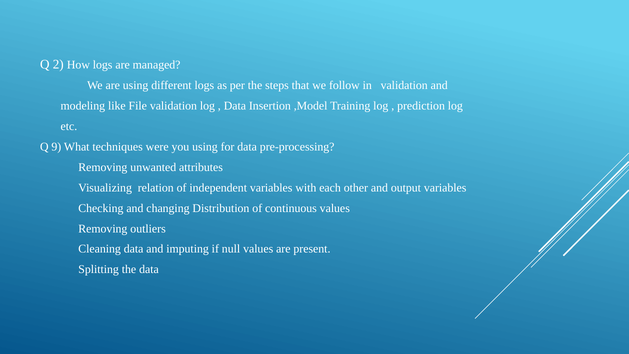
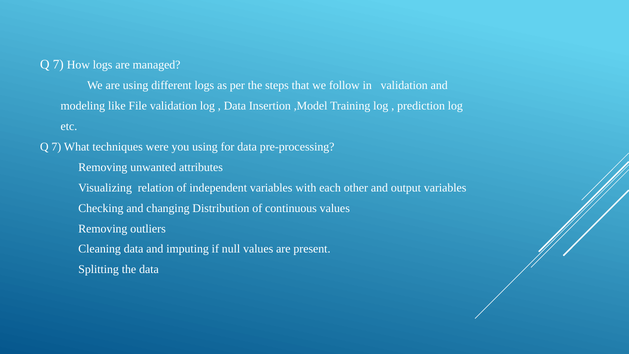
2 at (58, 64): 2 -> 7
9 at (56, 147): 9 -> 7
